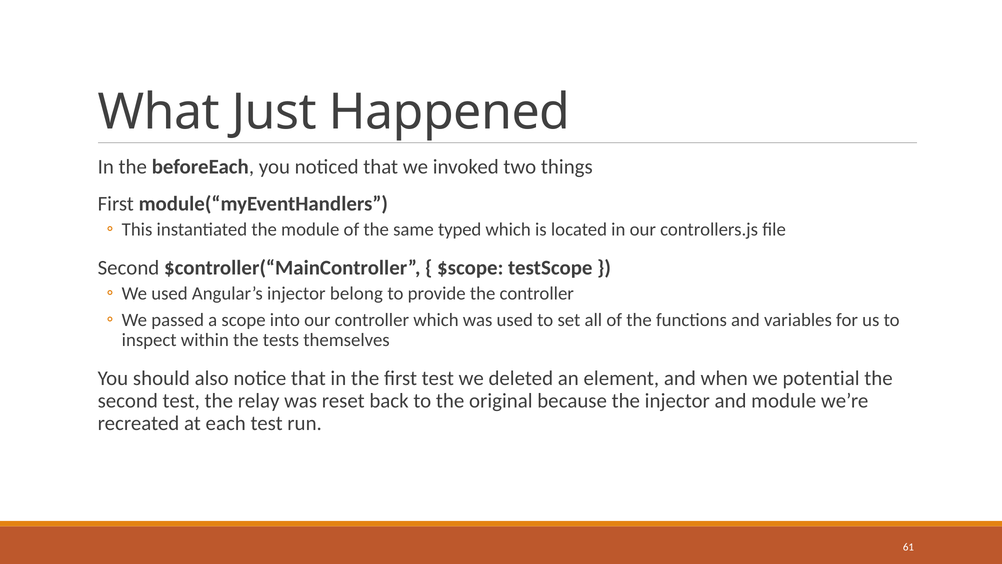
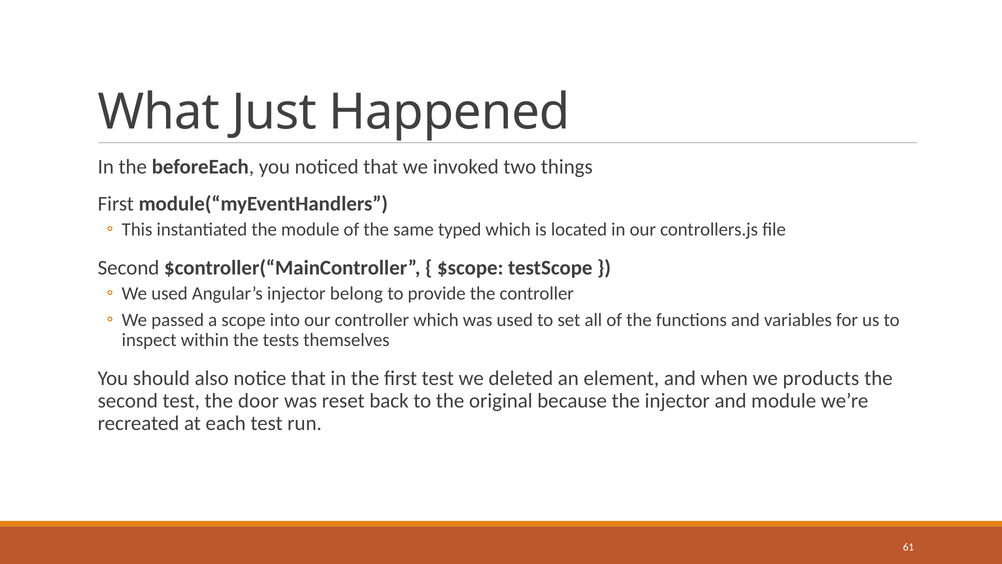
potential: potential -> products
relay: relay -> door
